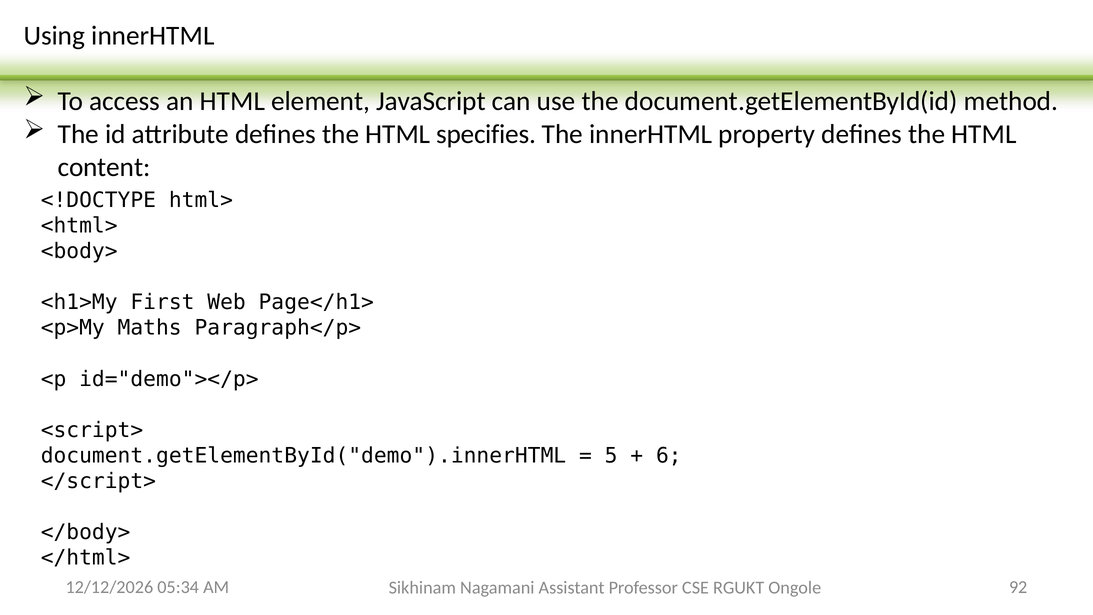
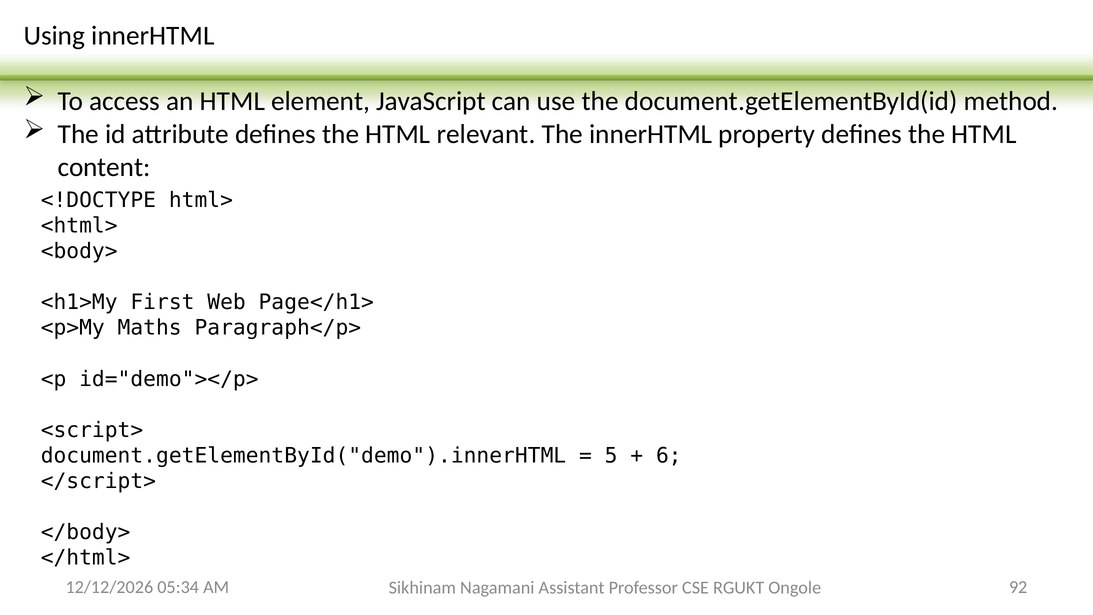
specifies: specifies -> relevant
